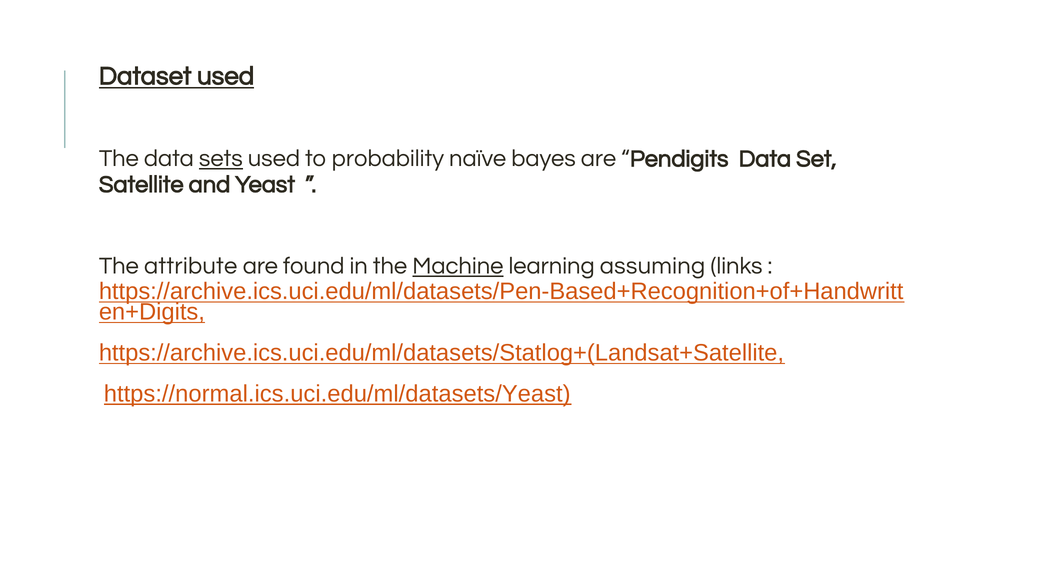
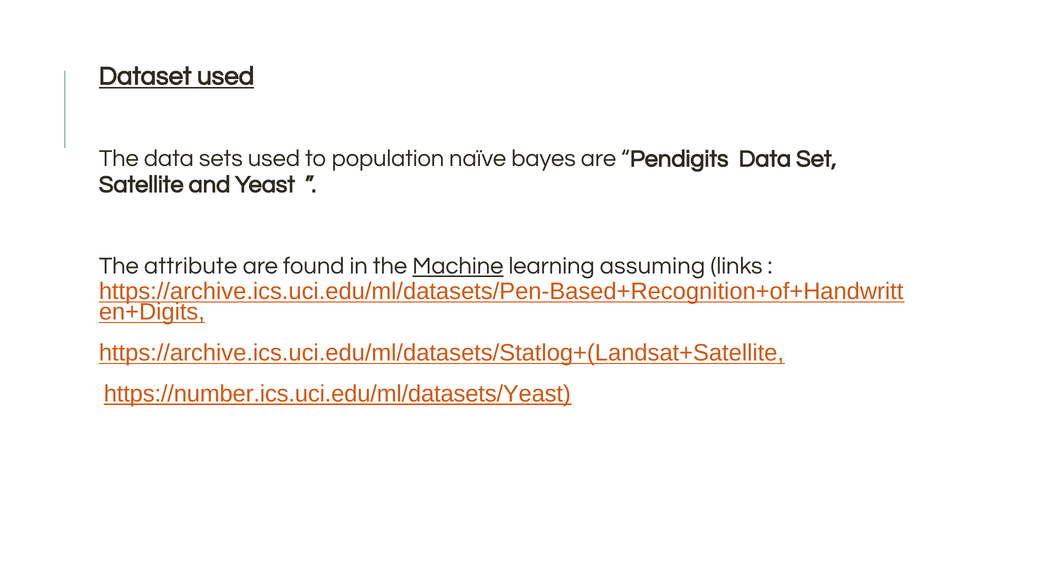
sets underline: present -> none
probability: probability -> population
https://normal.ics.uci.edu/ml/datasets/Yeast: https://normal.ics.uci.edu/ml/datasets/Yeast -> https://number.ics.uci.edu/ml/datasets/Yeast
